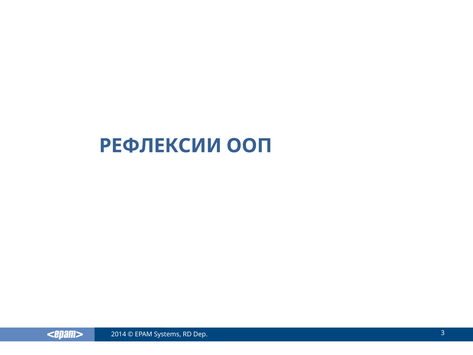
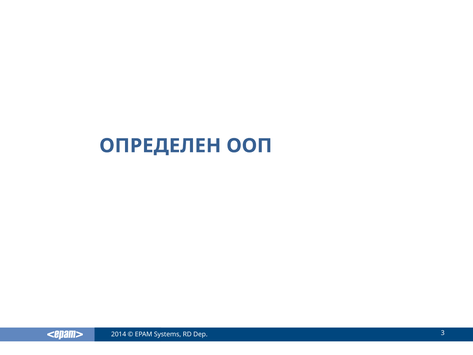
РЕФЛЕКСИИ: РЕФЛЕКСИИ -> ОПРЕДЕЛЕН
